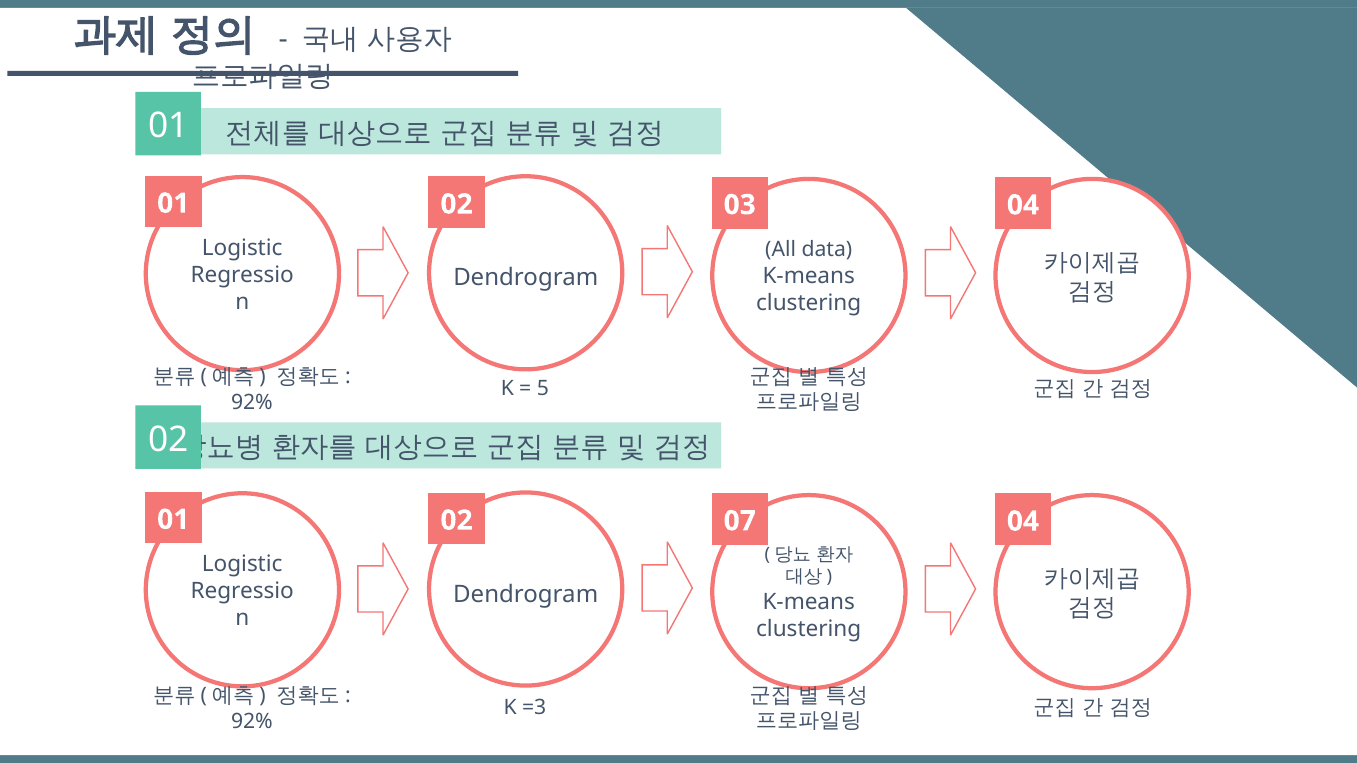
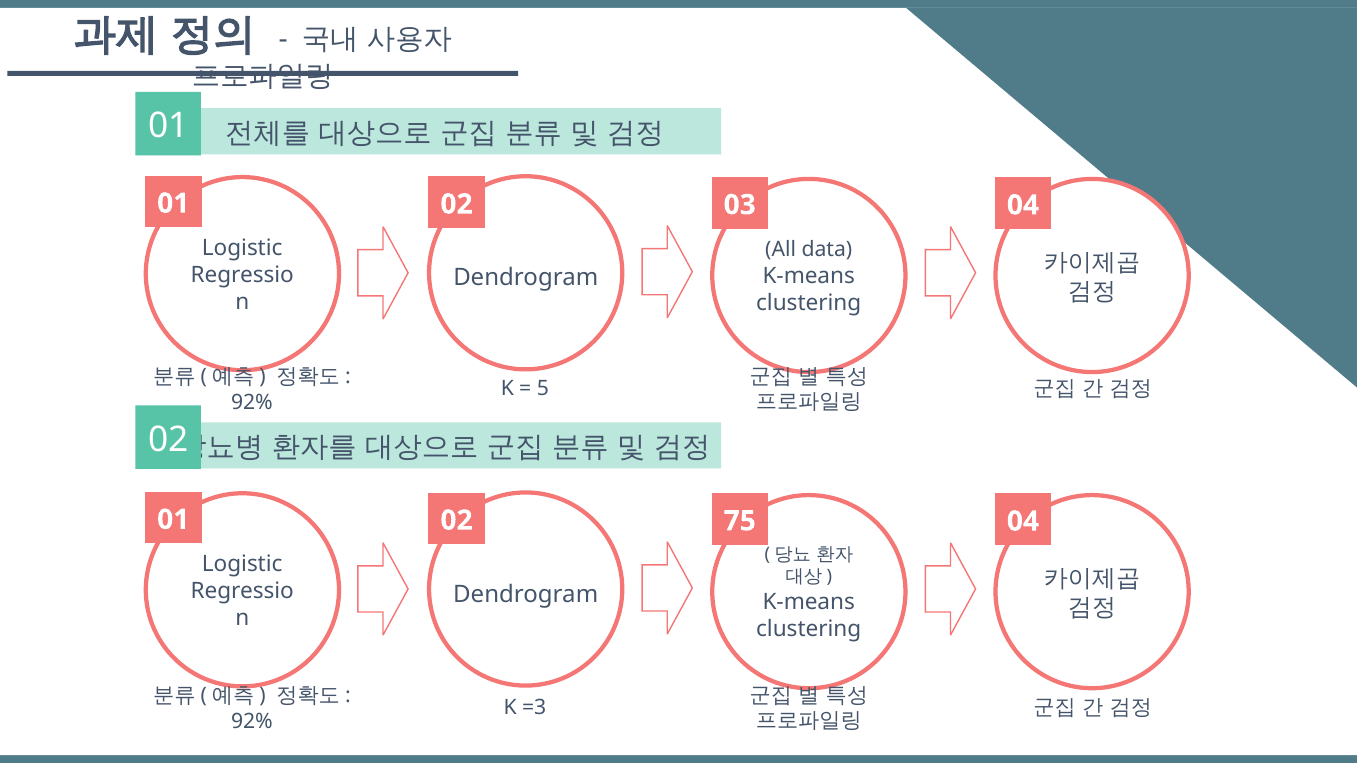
07: 07 -> 75
